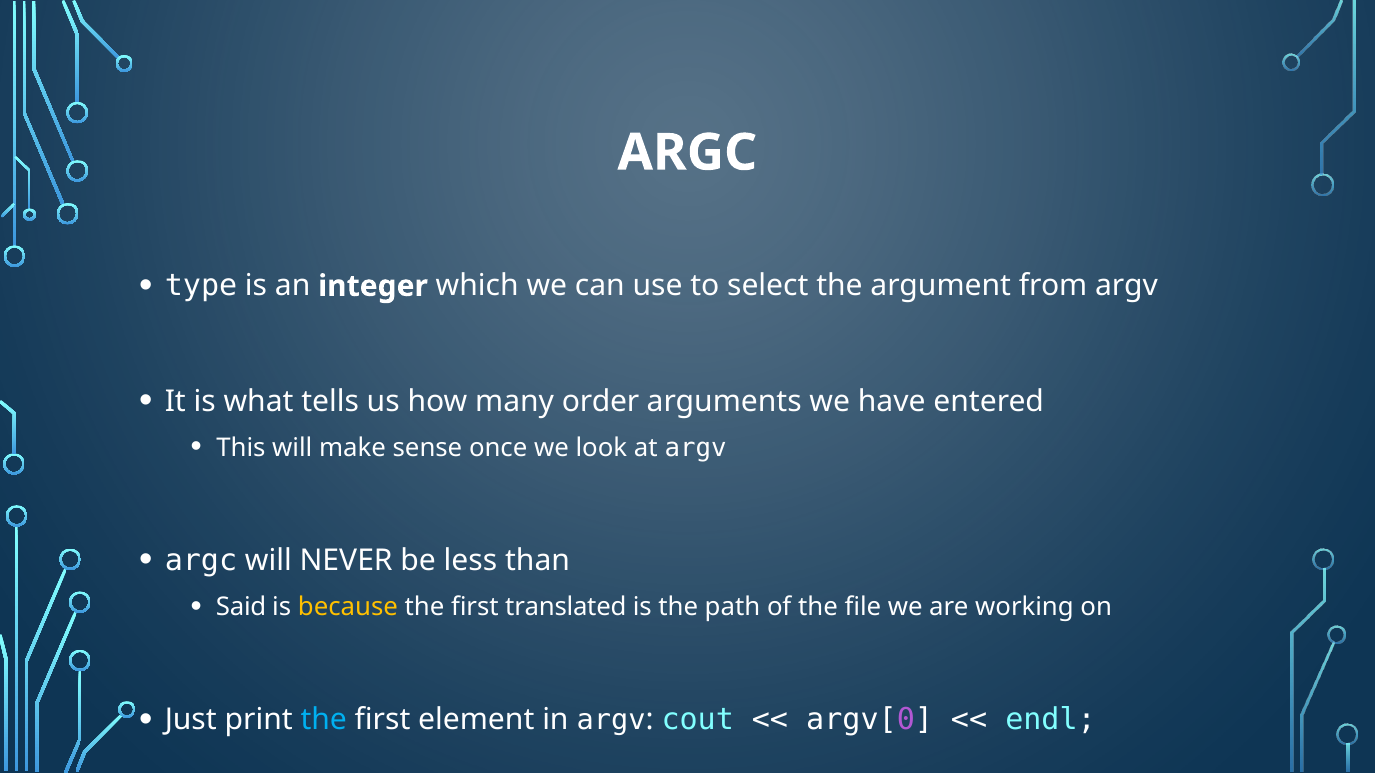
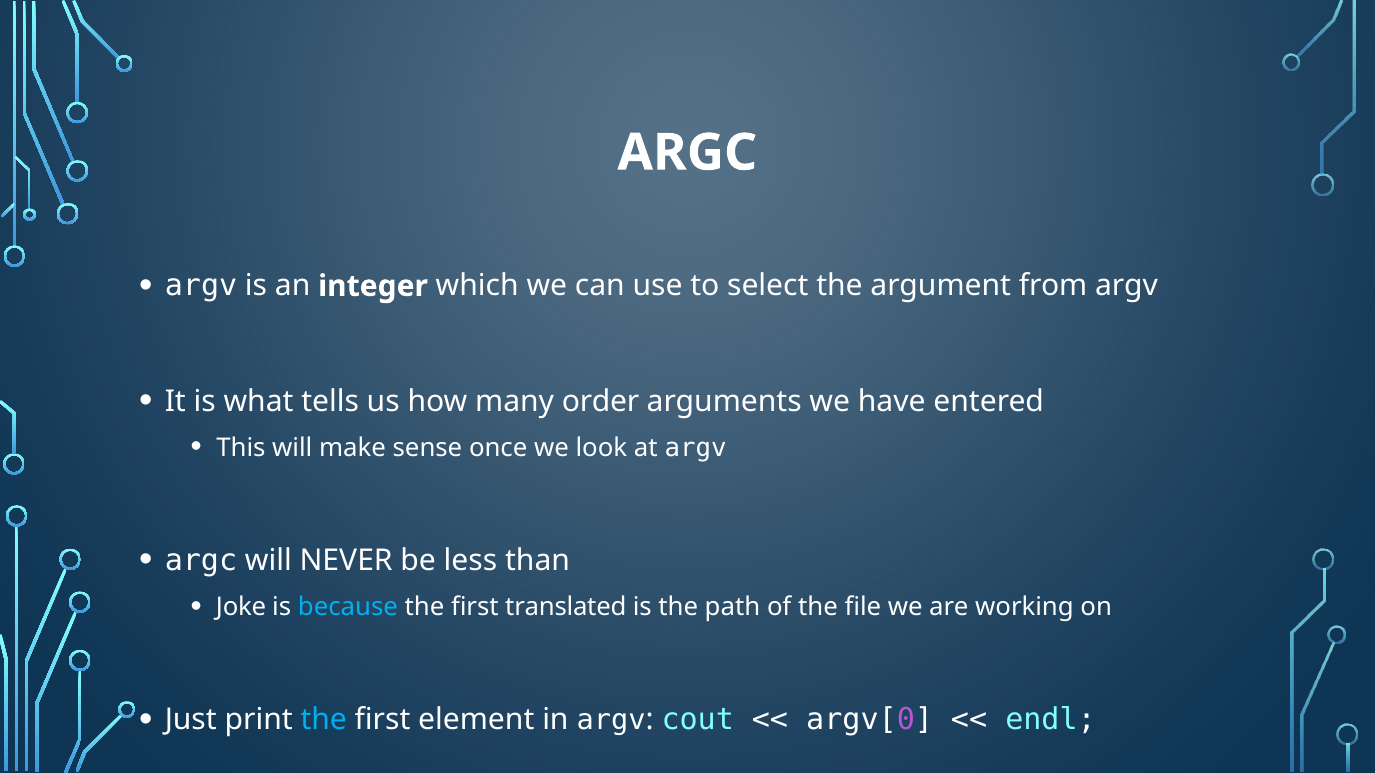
type at (201, 286): type -> argv
Said: Said -> Joke
because colour: yellow -> light blue
